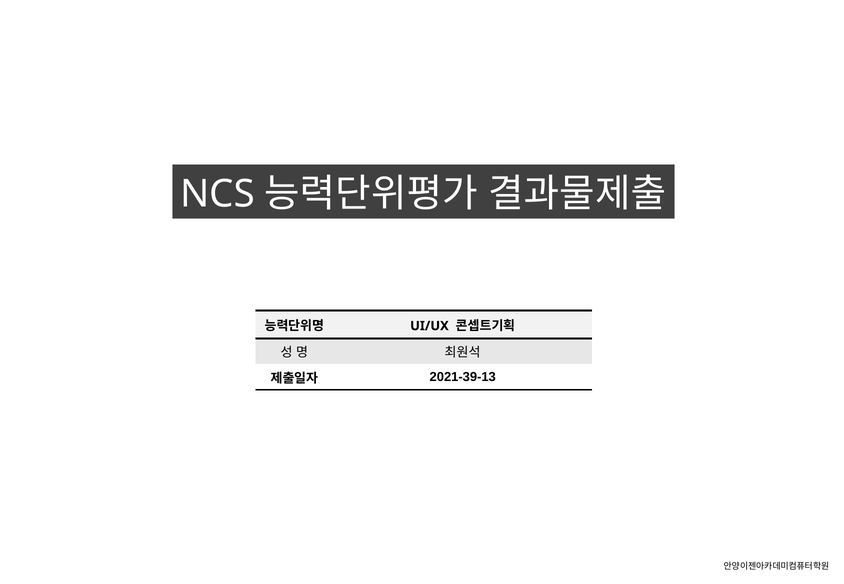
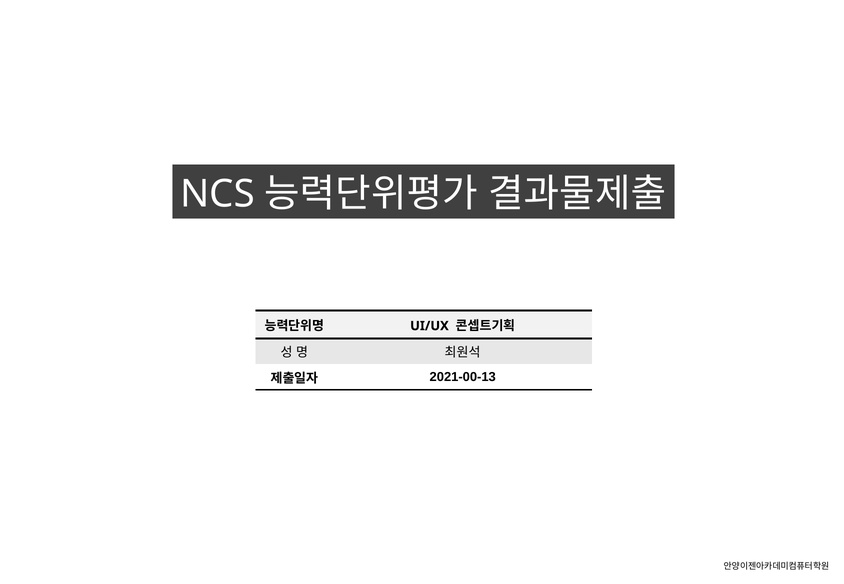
2021-39-13: 2021-39-13 -> 2021-00-13
